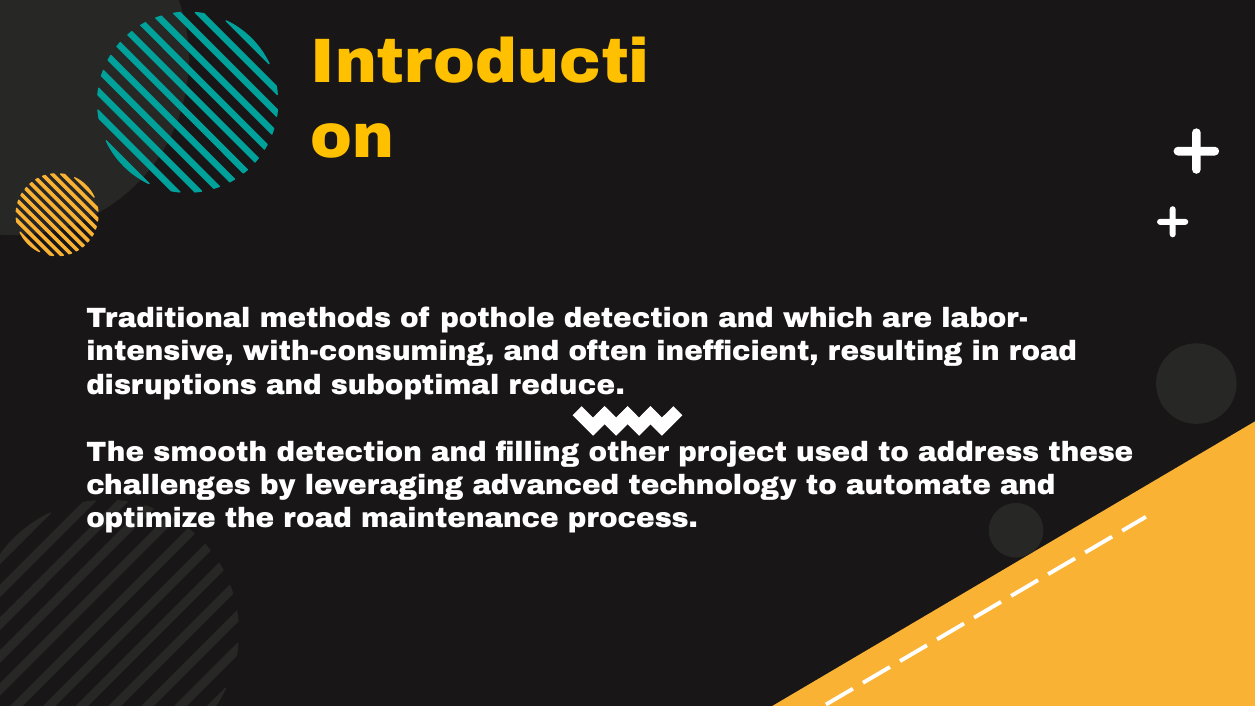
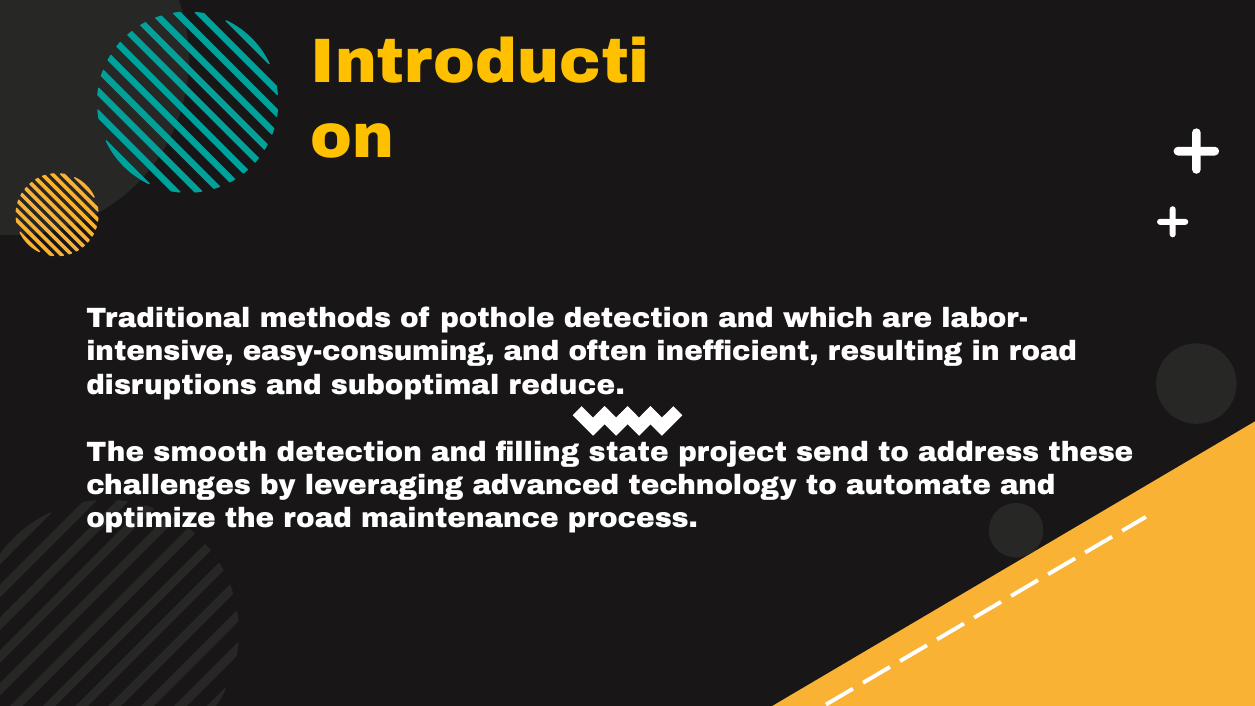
with-consuming: with-consuming -> easy-consuming
other: other -> state
used: used -> send
